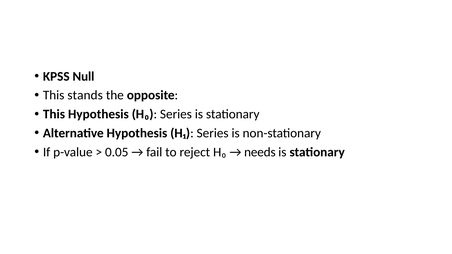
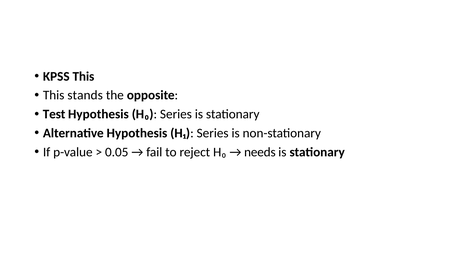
KPSS Null: Null -> This
This at (54, 114): This -> Test
